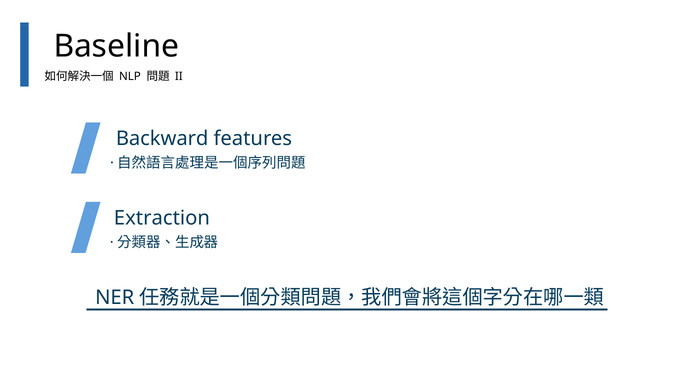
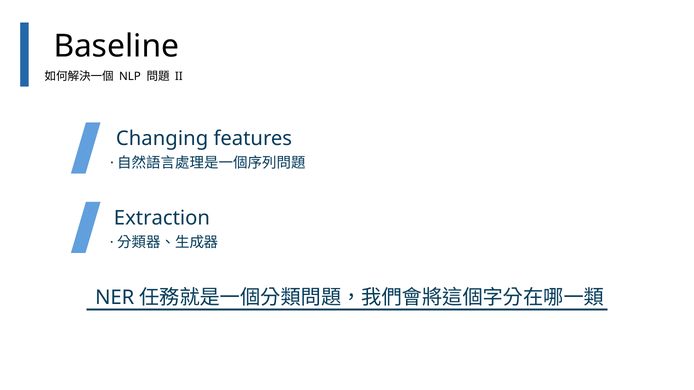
Backward: Backward -> Changing
